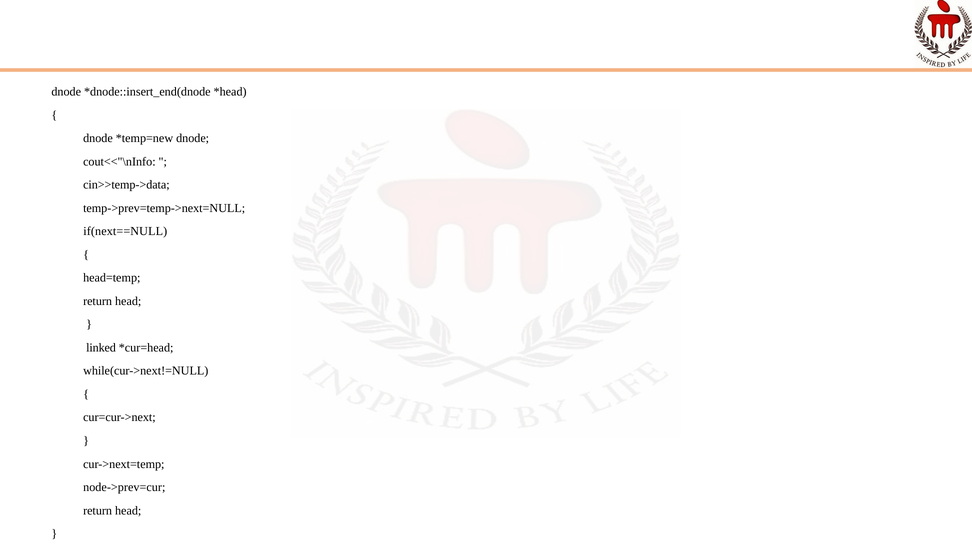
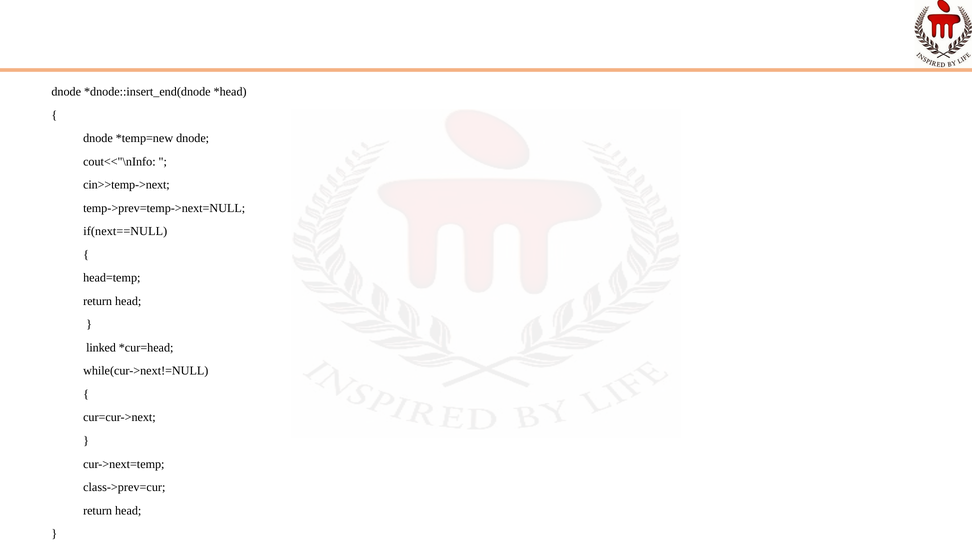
cin>>temp->data: cin>>temp->data -> cin>>temp->next
node->prev=cur: node->prev=cur -> class->prev=cur
